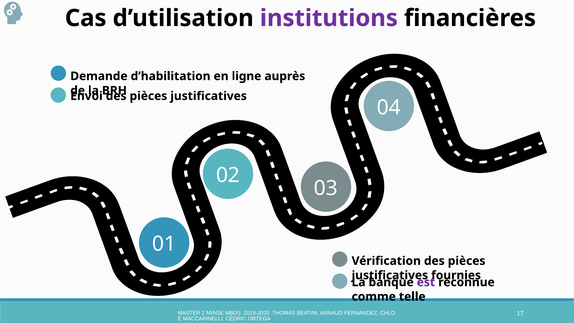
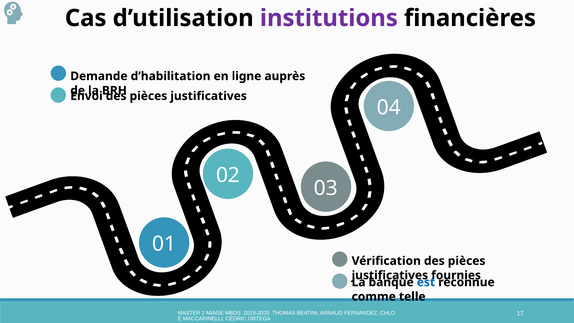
est colour: purple -> blue
